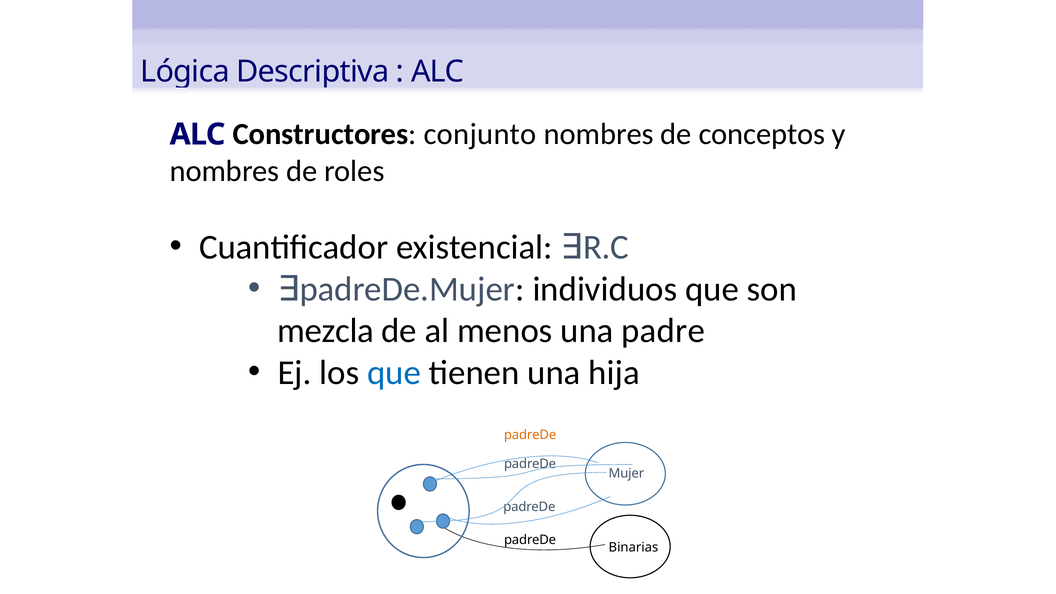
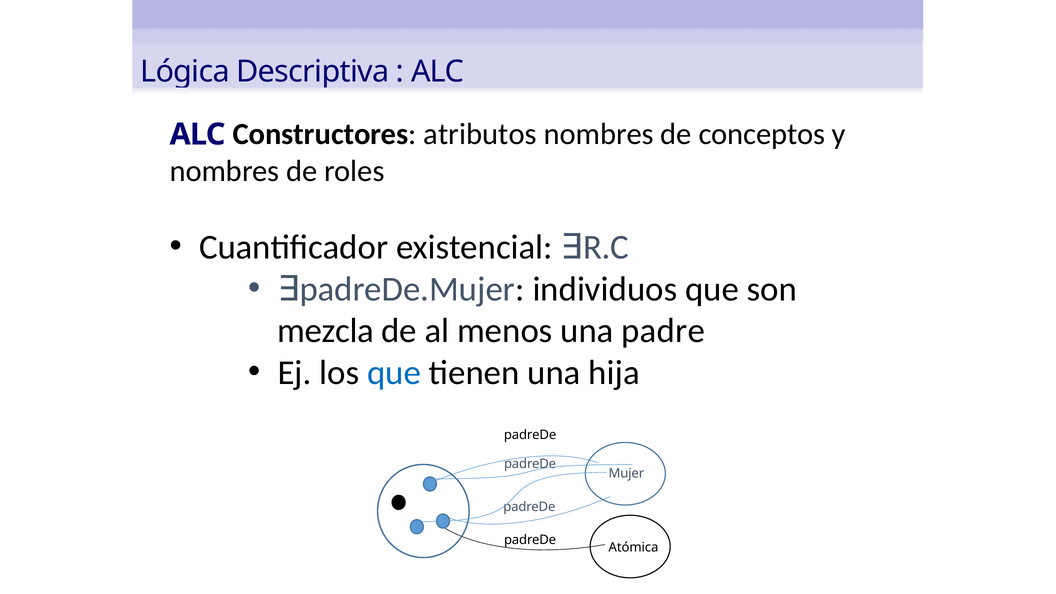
conjunto: conjunto -> atributos
padreDe at (530, 435) colour: orange -> black
Binarias: Binarias -> Atómica
